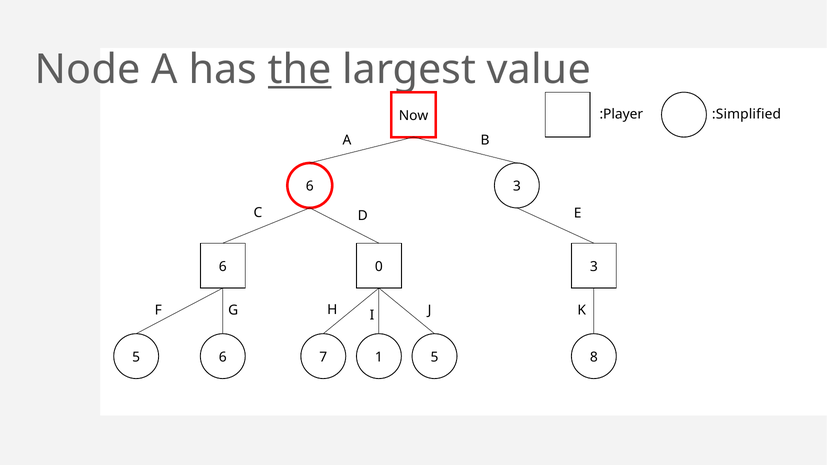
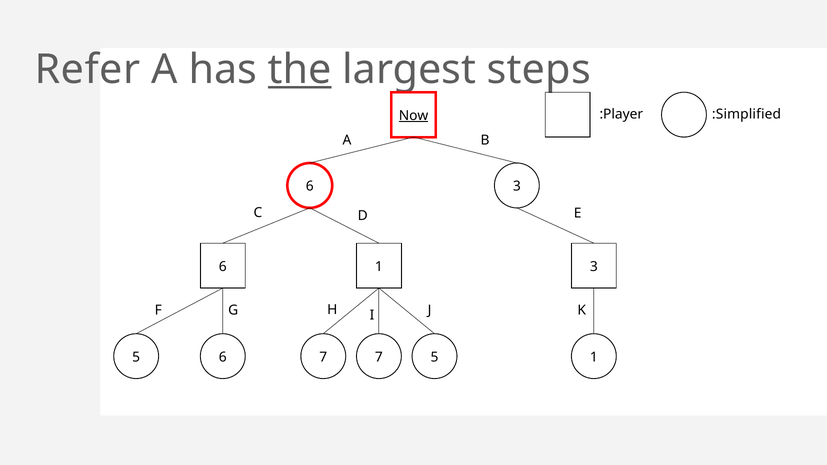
Node: Node -> Refer
value: value -> steps
Now underline: none -> present
6 0: 0 -> 1
7 1: 1 -> 7
5 8: 8 -> 1
